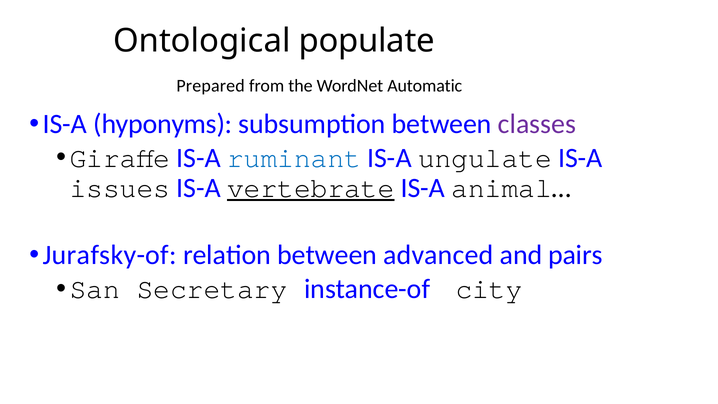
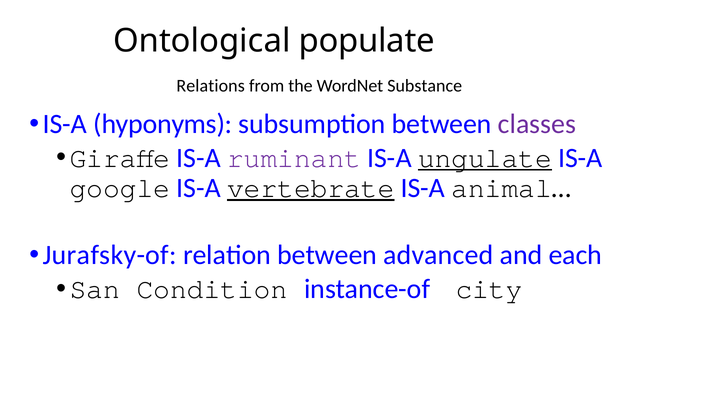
Prepared: Prepared -> Relations
Automatic: Automatic -> Substance
ruminant colour: blue -> purple
ungulate underline: none -> present
issues: issues -> google
pairs: pairs -> each
Secretary: Secretary -> Condition
